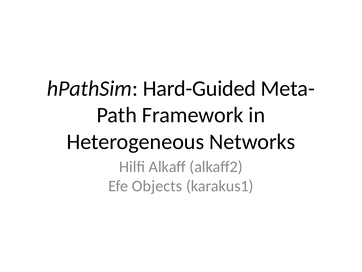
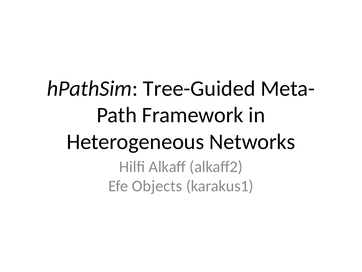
Hard-Guided: Hard-Guided -> Tree-Guided
